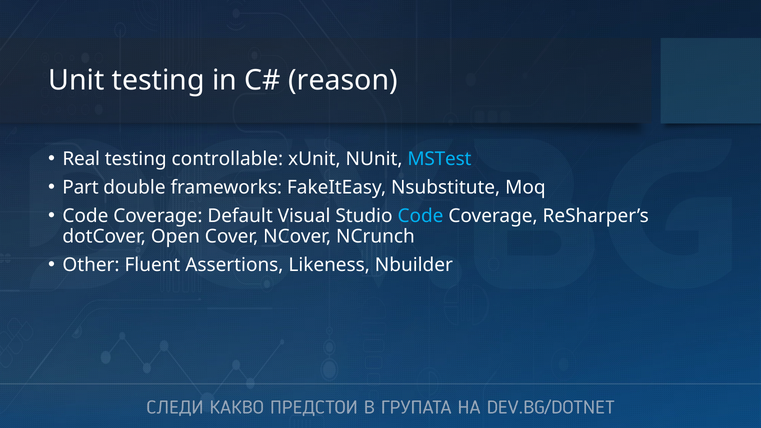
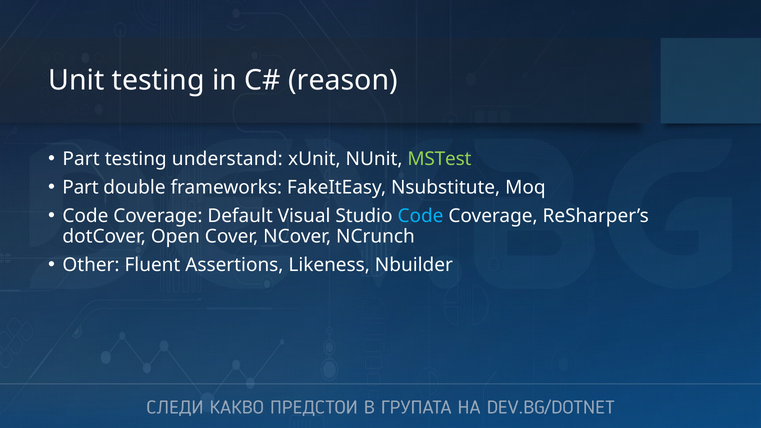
Real at (81, 159): Real -> Part
controllable: controllable -> understand
MSTest colour: light blue -> light green
